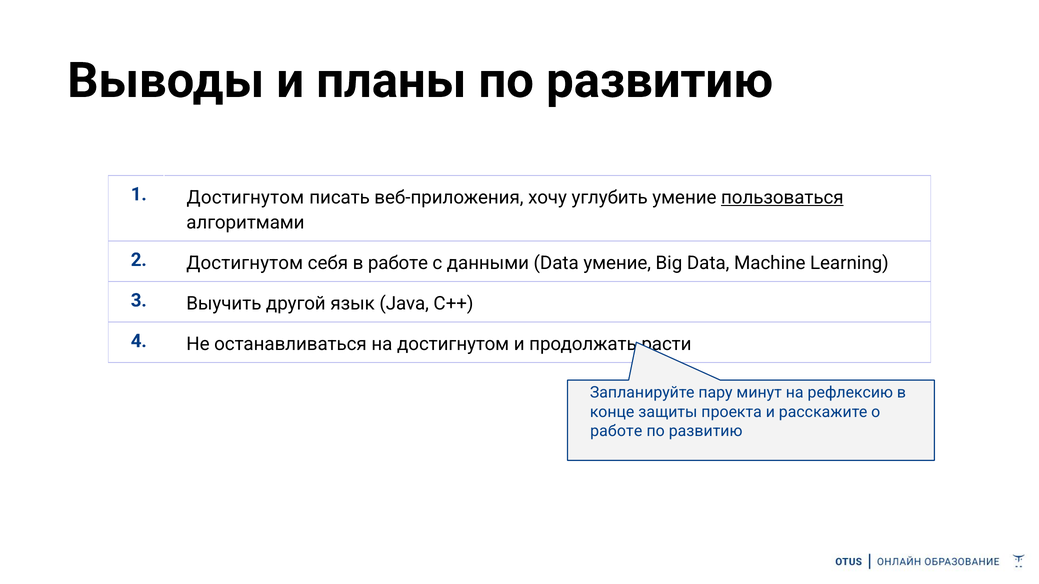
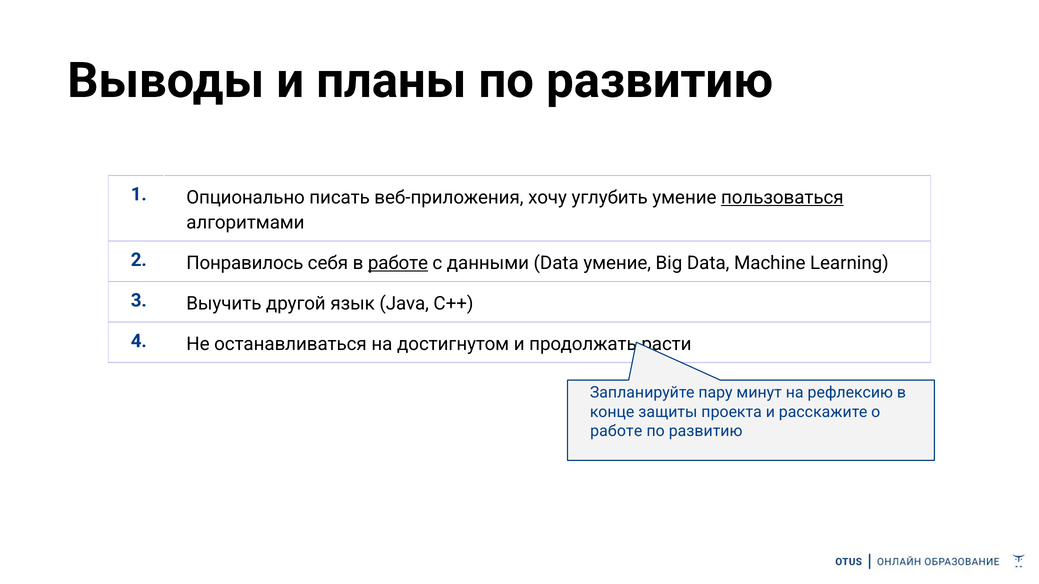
1 Достигнутом: Достигнутом -> Опционально
2 Достигнутом: Достигнутом -> Понравилось
работе at (398, 263) underline: none -> present
